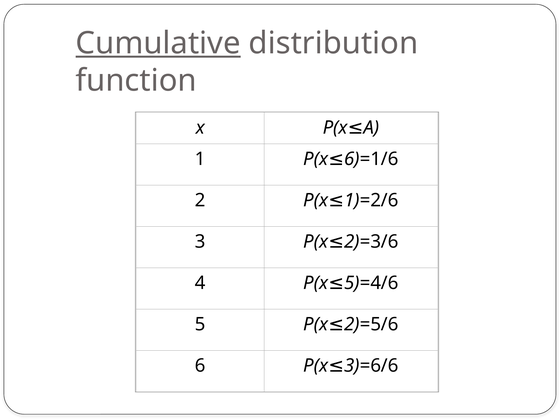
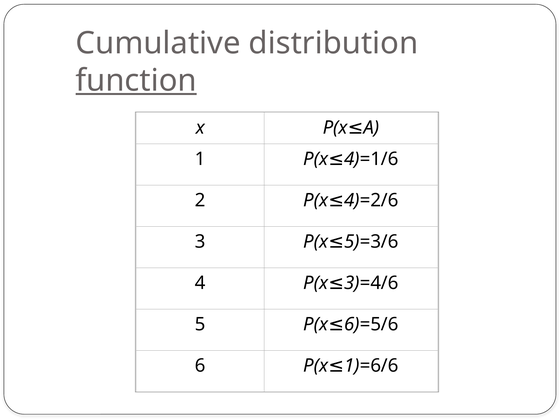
Cumulative underline: present -> none
function underline: none -> present
6 at (352, 159): 6 -> 4
1 at (352, 200): 1 -> 4
2 at (352, 242): 2 -> 5
5 at (352, 283): 5 -> 3
2 at (352, 324): 2 -> 6
3 at (352, 366): 3 -> 1
